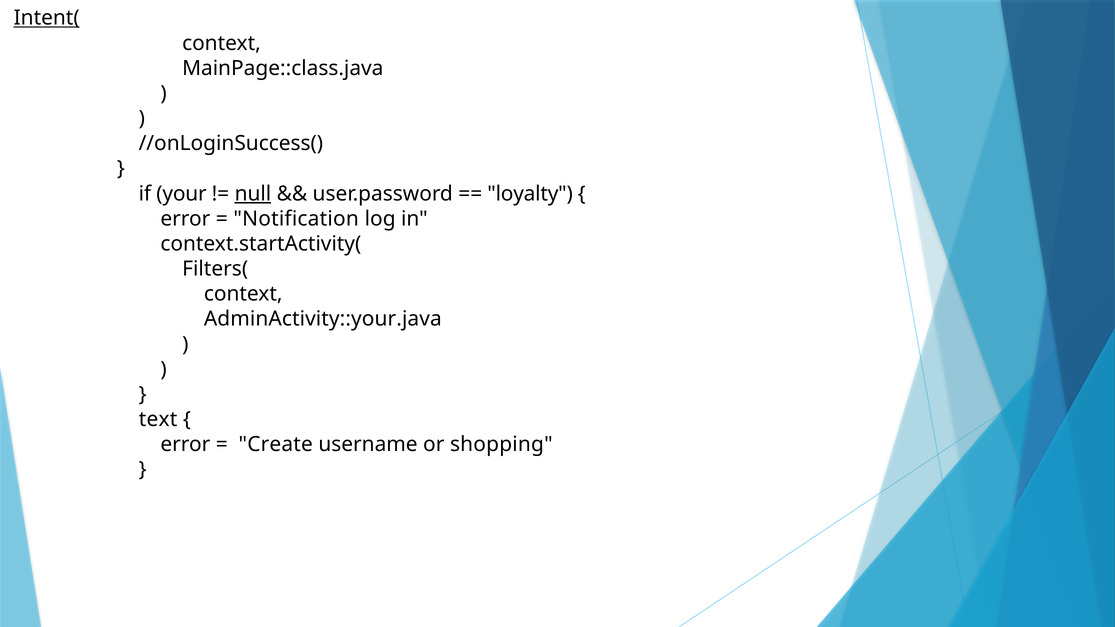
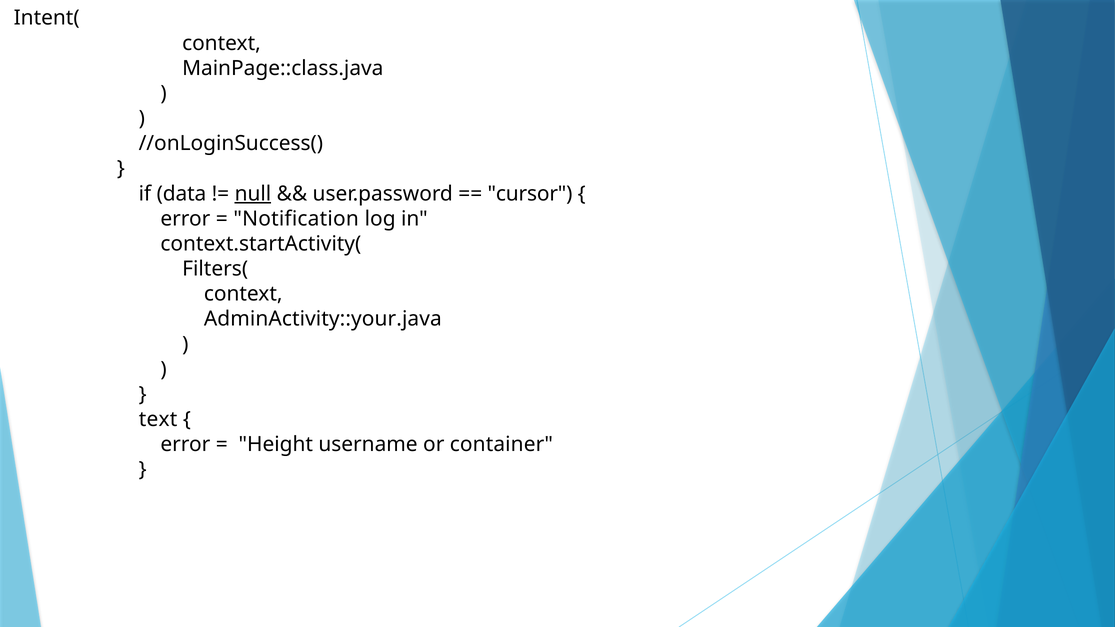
Intent( underline: present -> none
your: your -> data
loyalty: loyalty -> cursor
Create: Create -> Height
shopping: shopping -> container
